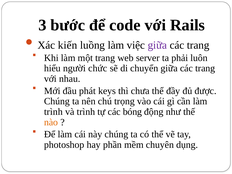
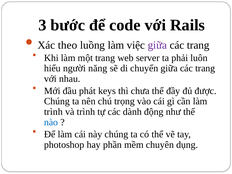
kiến: kiến -> theo
chức: chức -> năng
bóng: bóng -> dành
nào colour: orange -> blue
